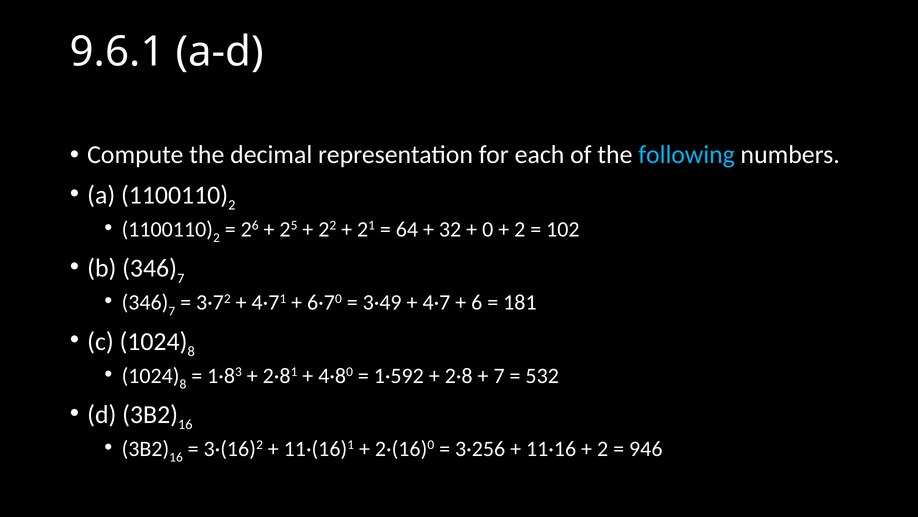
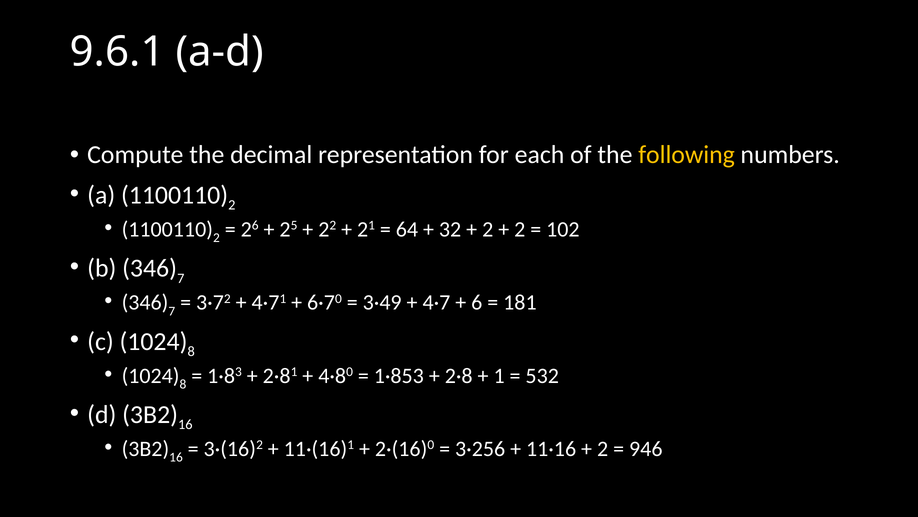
following colour: light blue -> yellow
0 at (488, 229): 0 -> 2
1·592: 1·592 -> 1·853
7 at (499, 375): 7 -> 1
